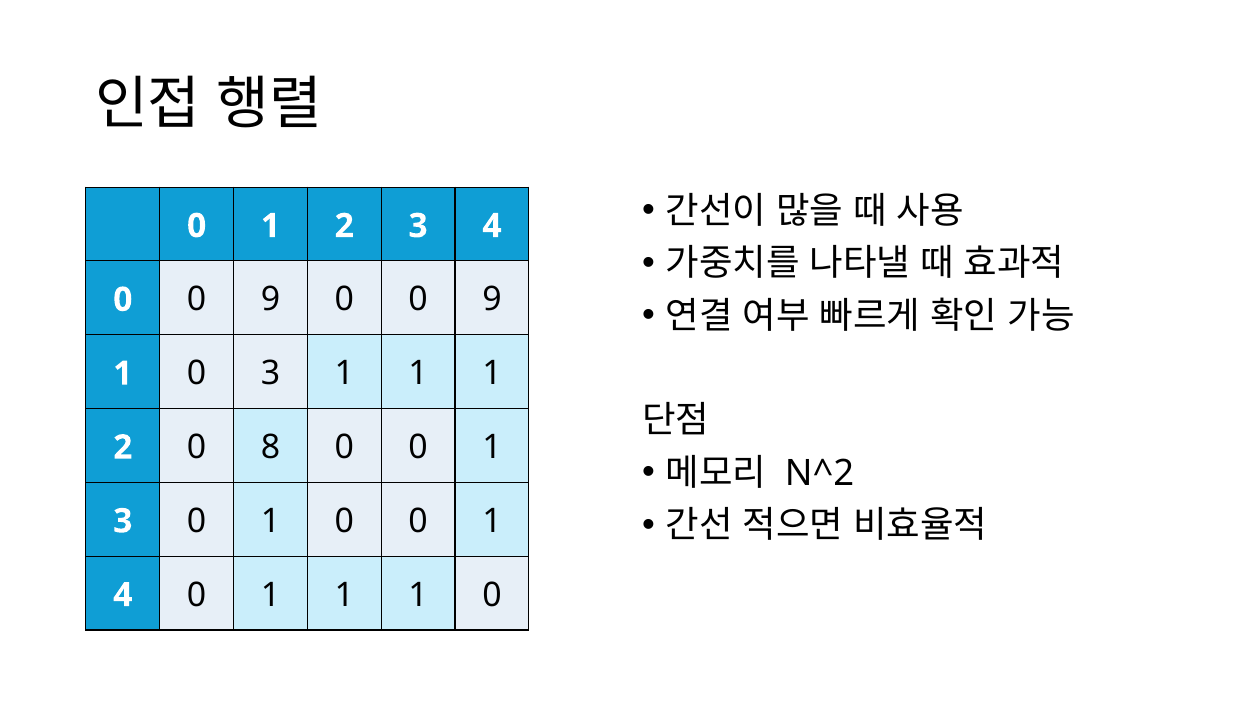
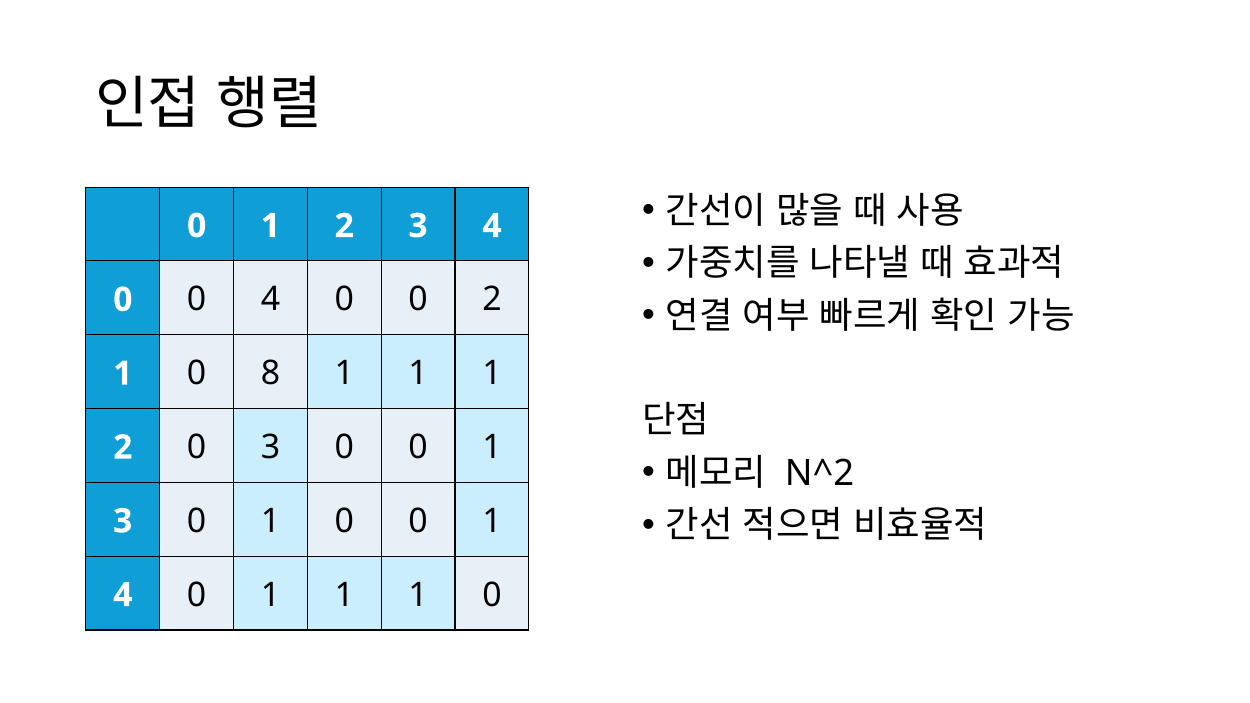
9 at (270, 300): 9 -> 4
9 at (492, 300): 9 -> 2
0 3: 3 -> 8
0 8: 8 -> 3
